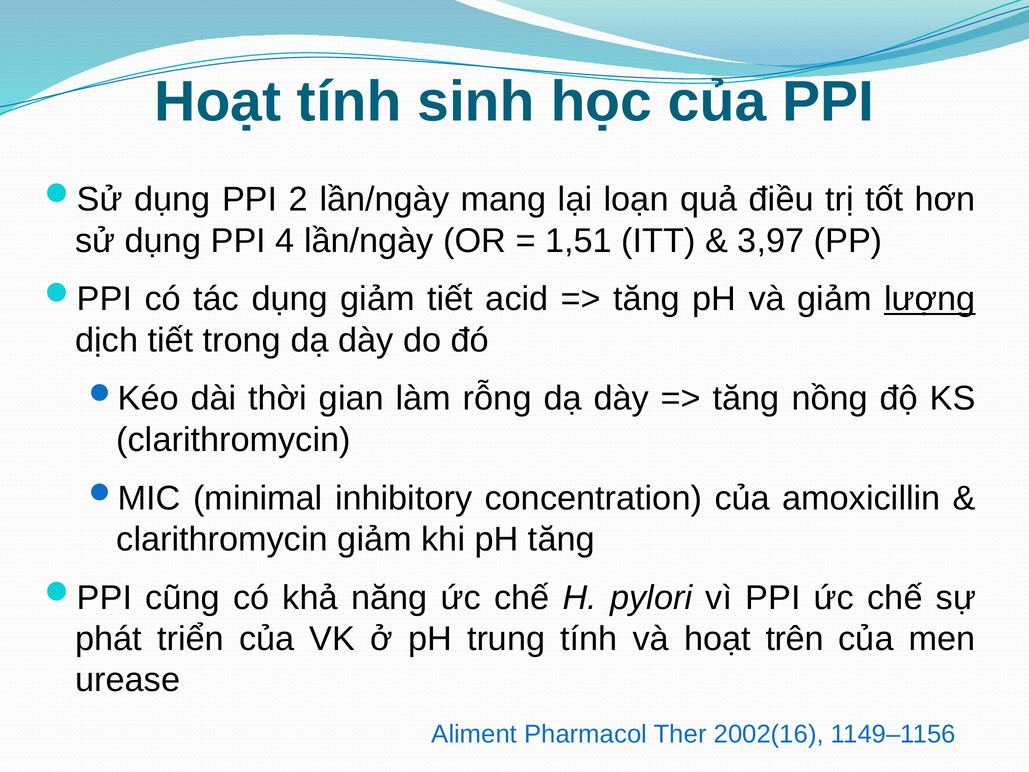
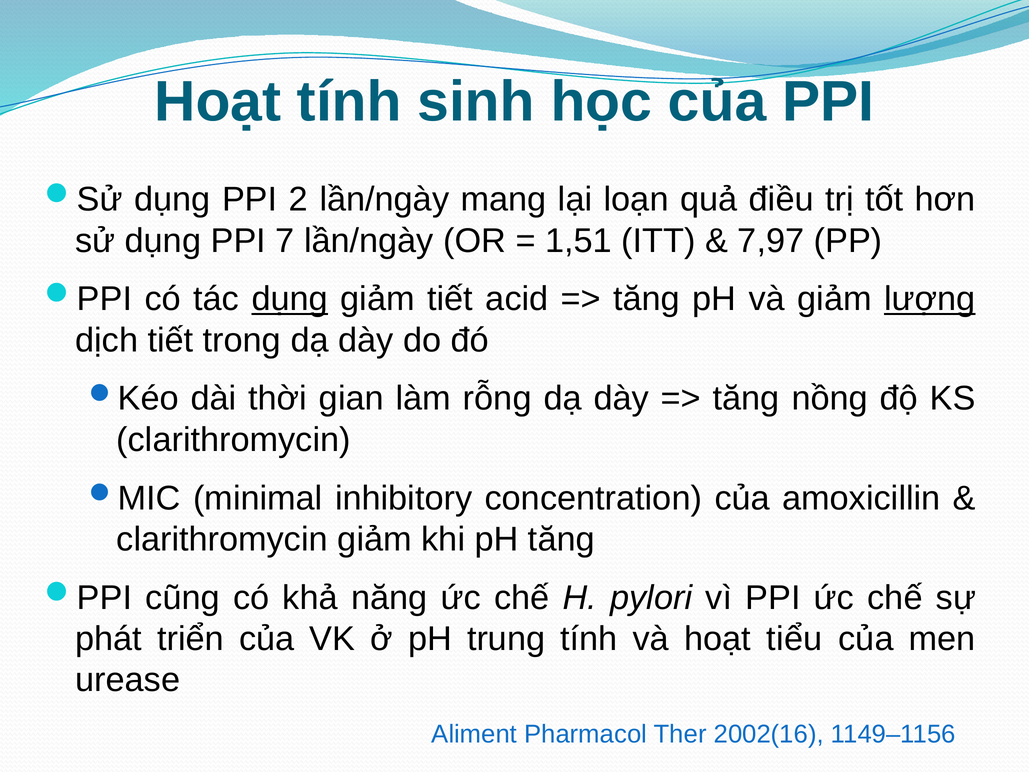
4: 4 -> 7
3,97: 3,97 -> 7,97
dụng at (290, 299) underline: none -> present
trên: trên -> tiểu
